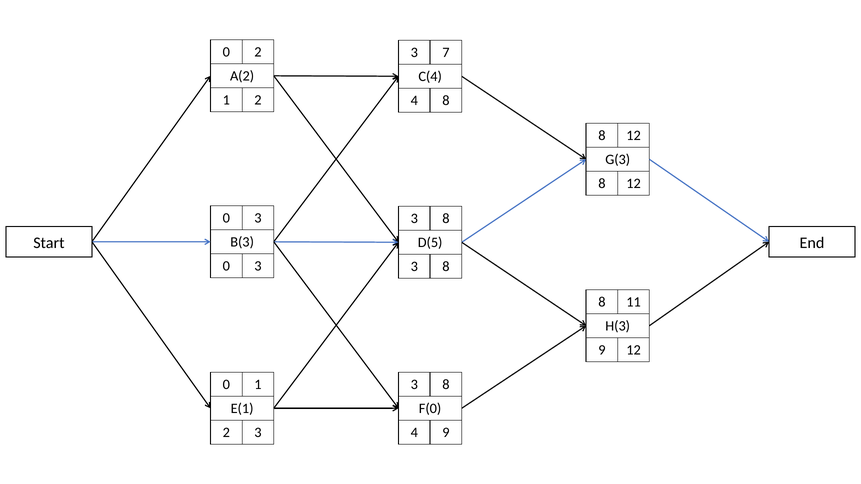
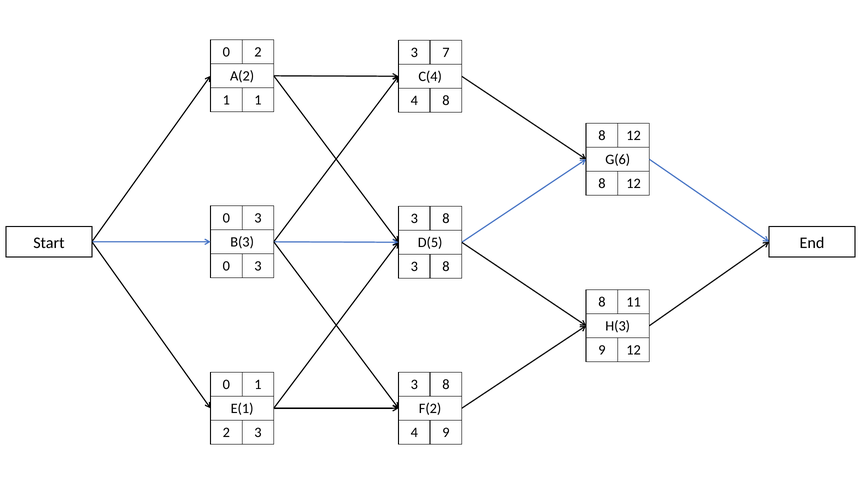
1 2: 2 -> 1
G(3: G(3 -> G(6
F(0: F(0 -> F(2
